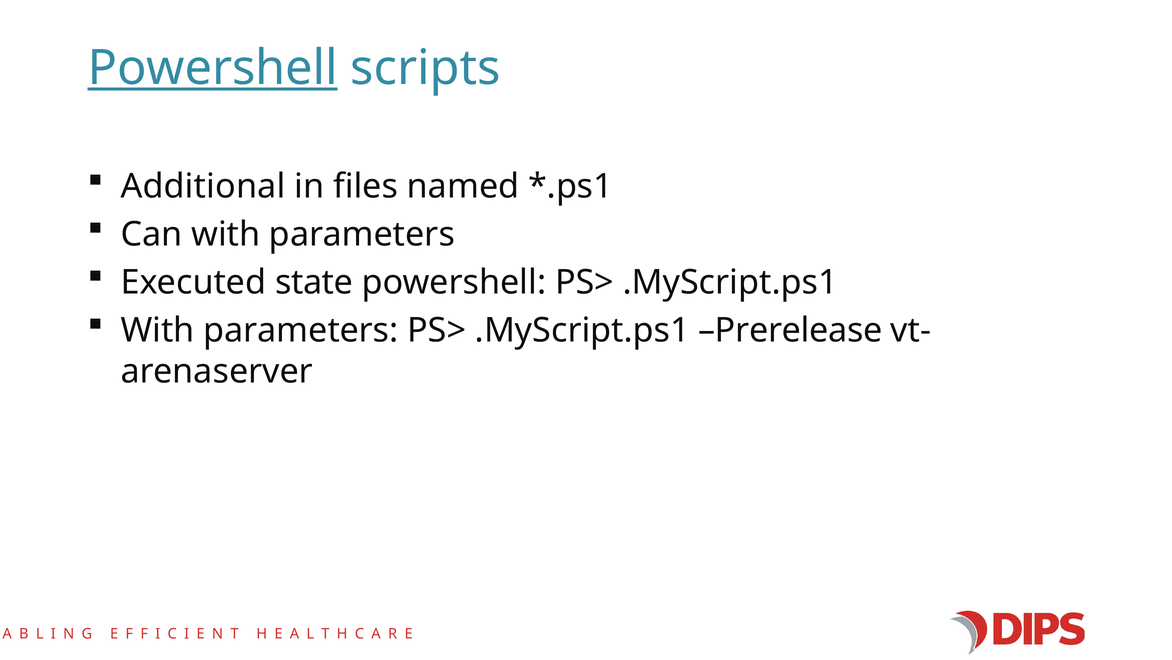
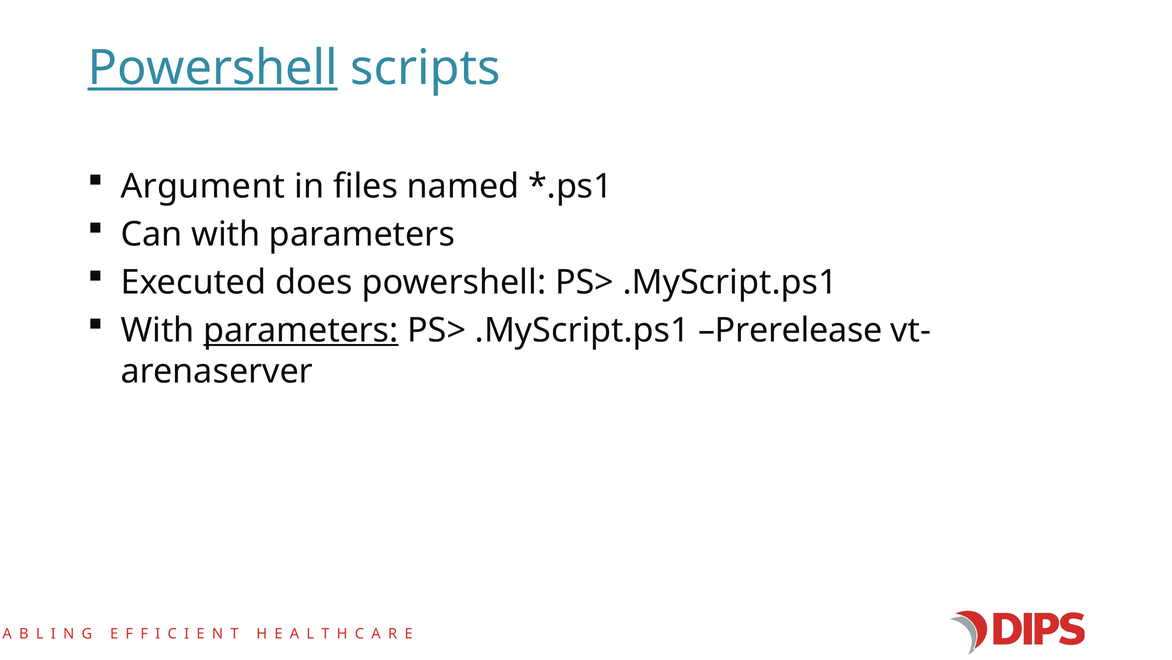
Additional: Additional -> Argument
state: state -> does
parameters at (301, 330) underline: none -> present
